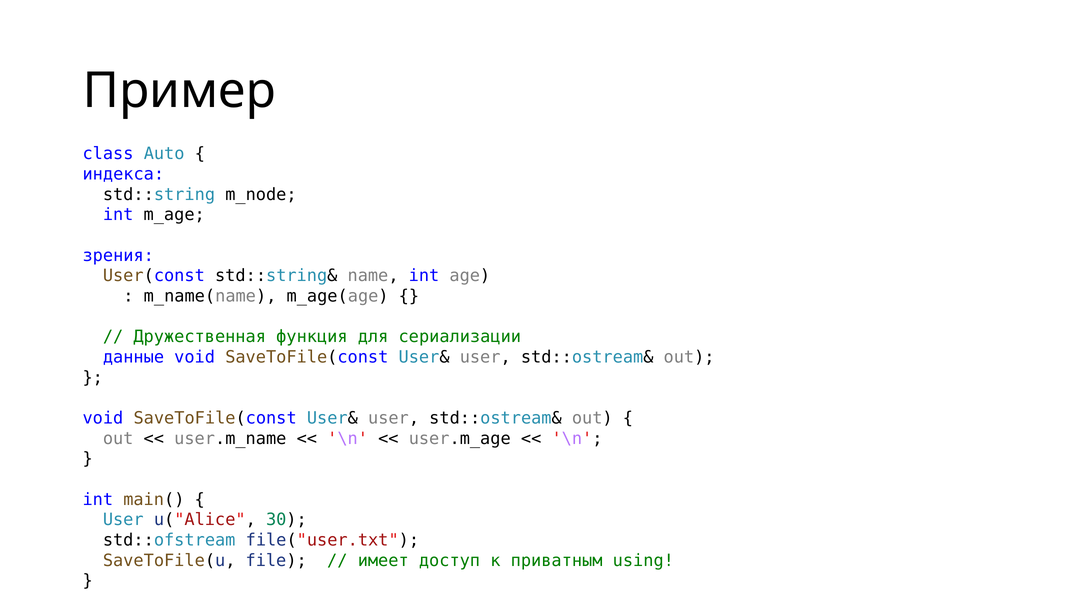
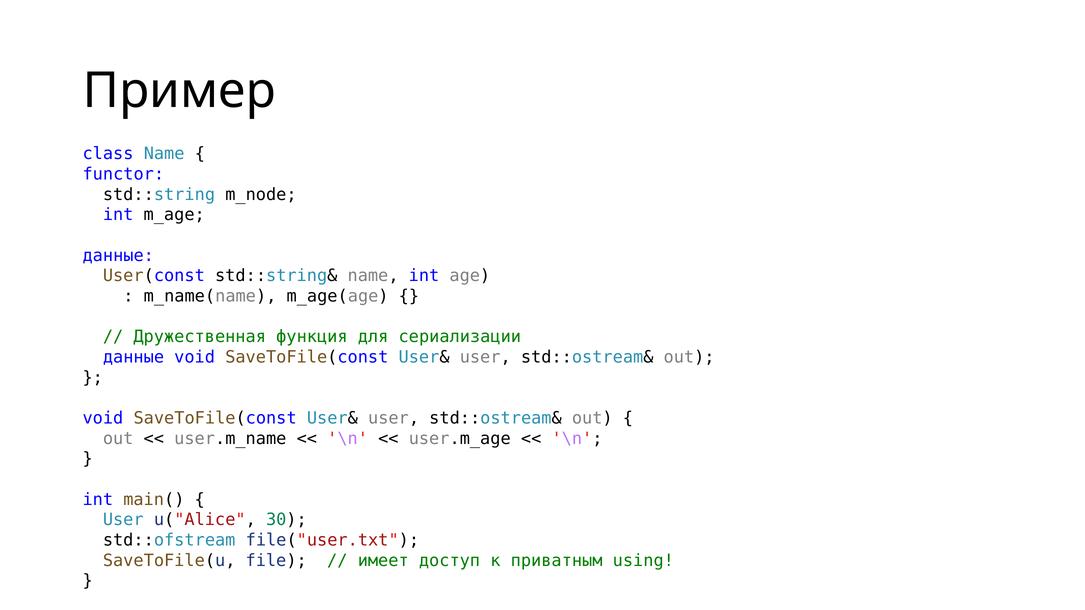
class Auto: Auto -> Name
индекса: индекса -> functor
зрения at (118, 256): зрения -> данные
